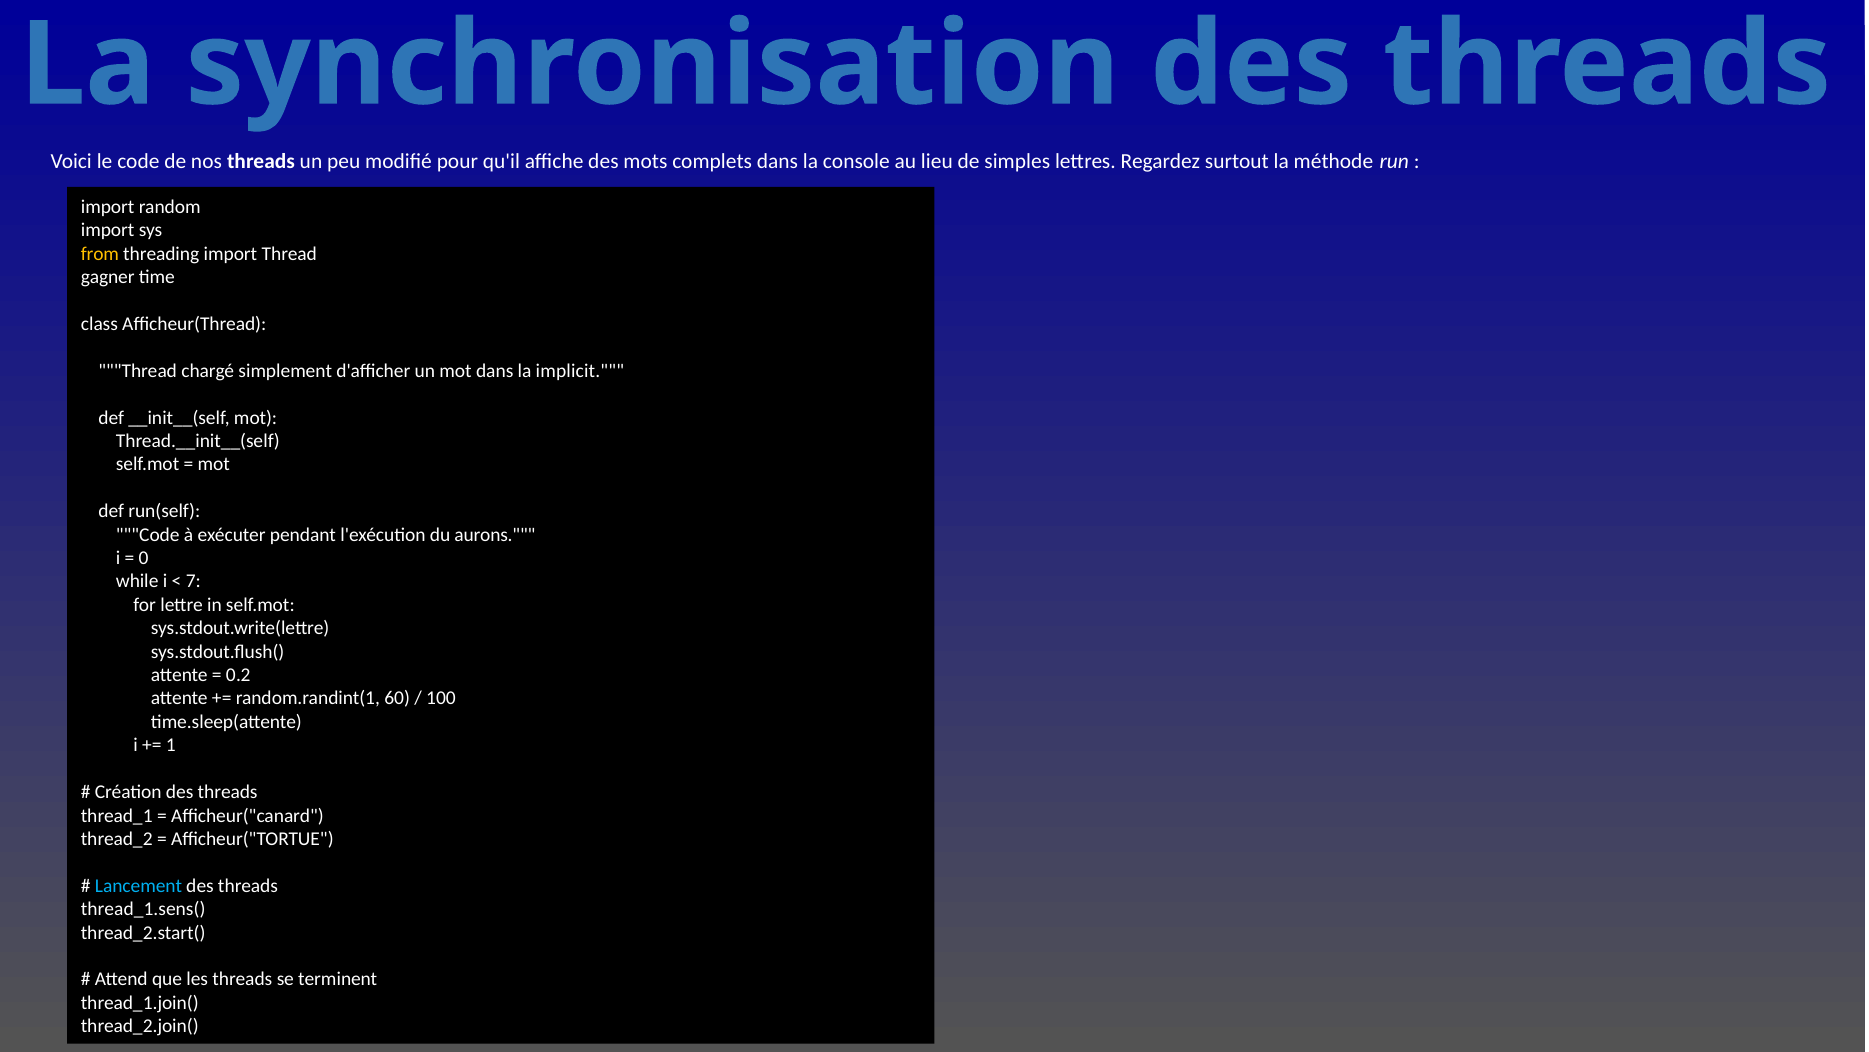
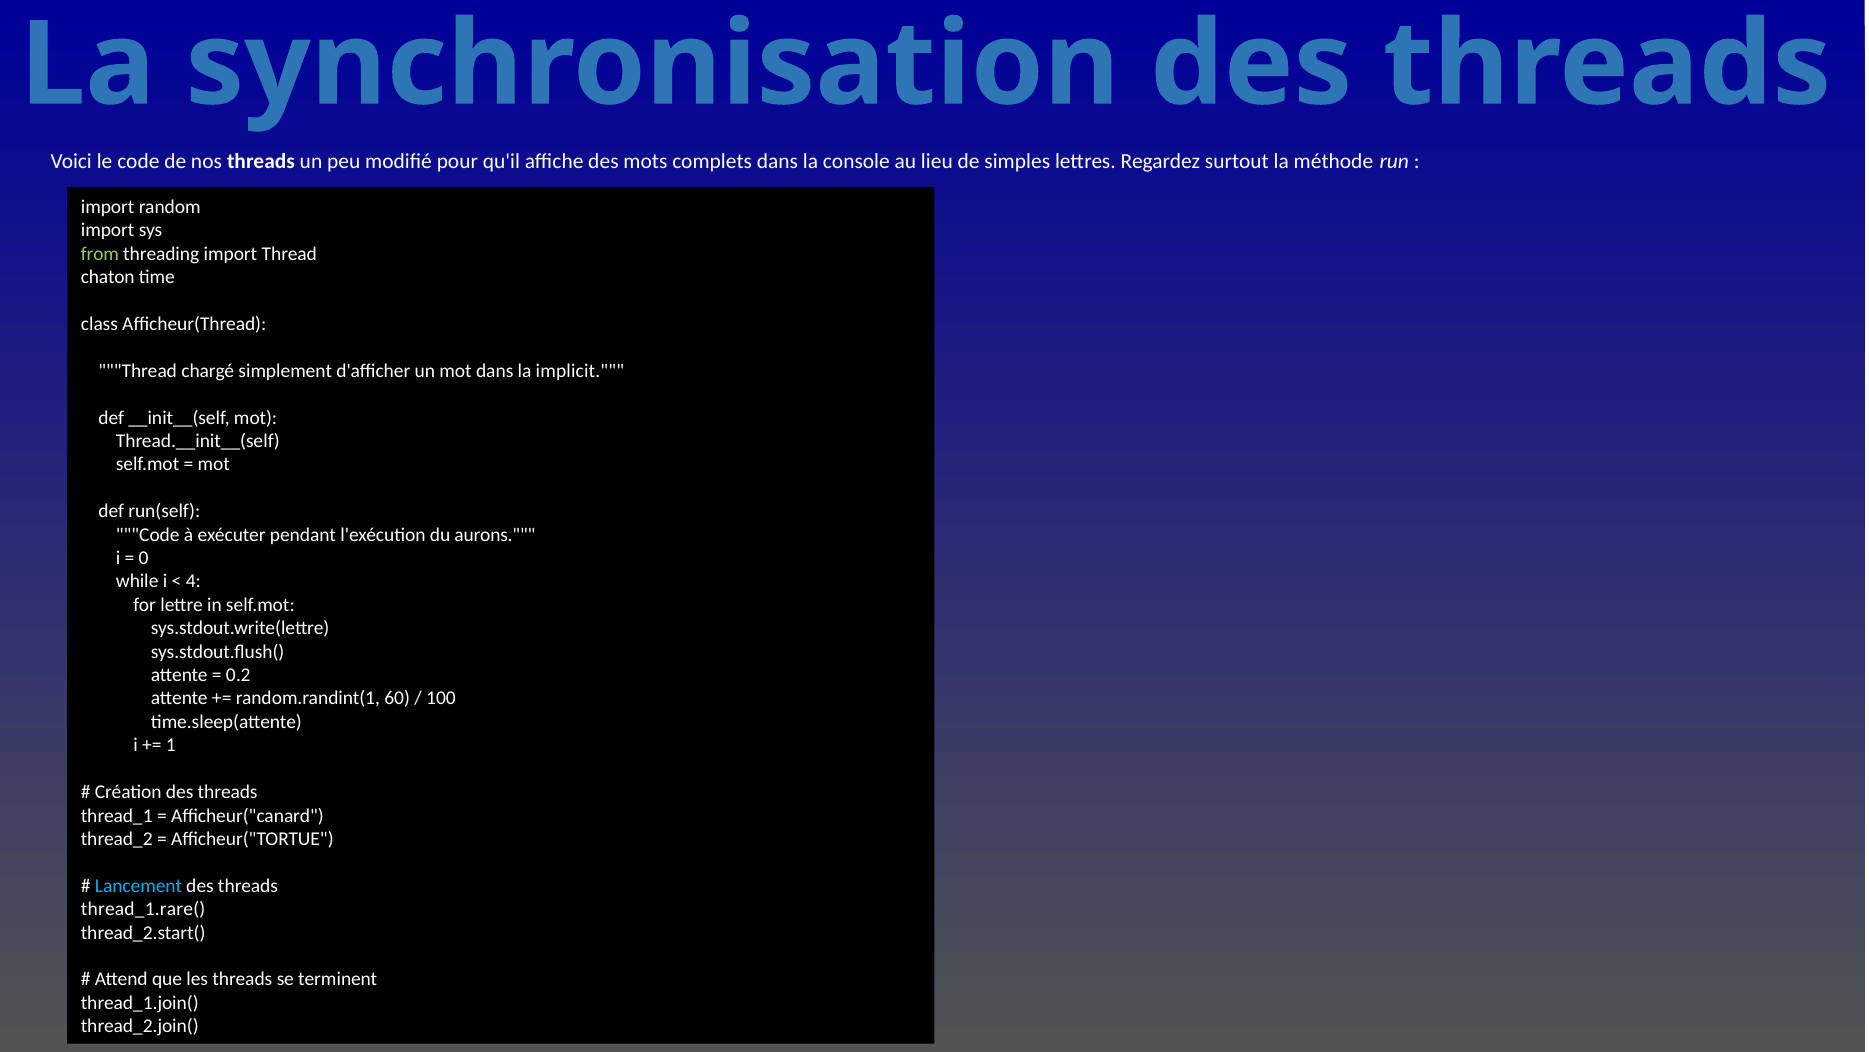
from colour: yellow -> light green
gagner: gagner -> chaton
7: 7 -> 4
thread_1.sens(: thread_1.sens( -> thread_1.rare(
